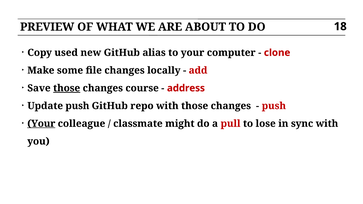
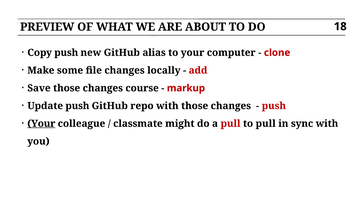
Copy used: used -> push
those at (67, 88) underline: present -> none
address: address -> markup
to lose: lose -> pull
